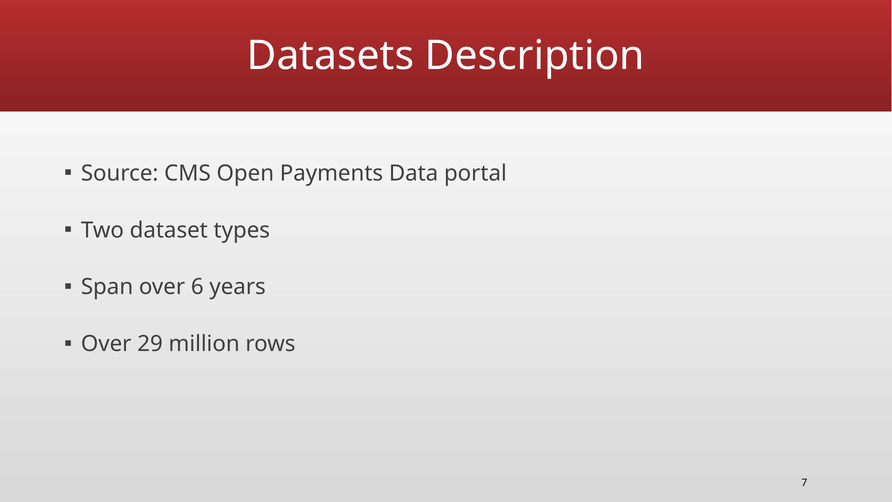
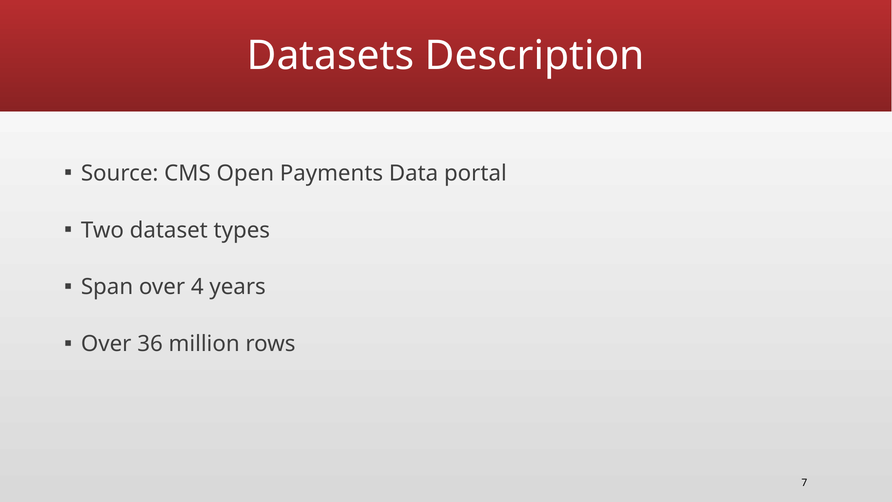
6: 6 -> 4
29: 29 -> 36
